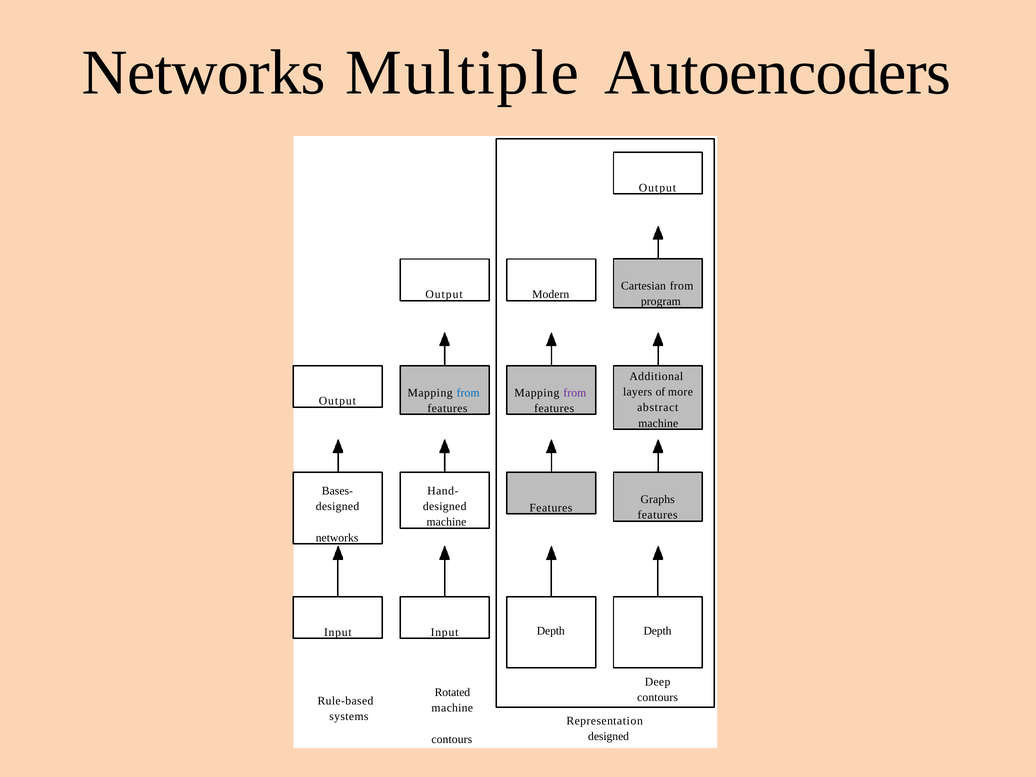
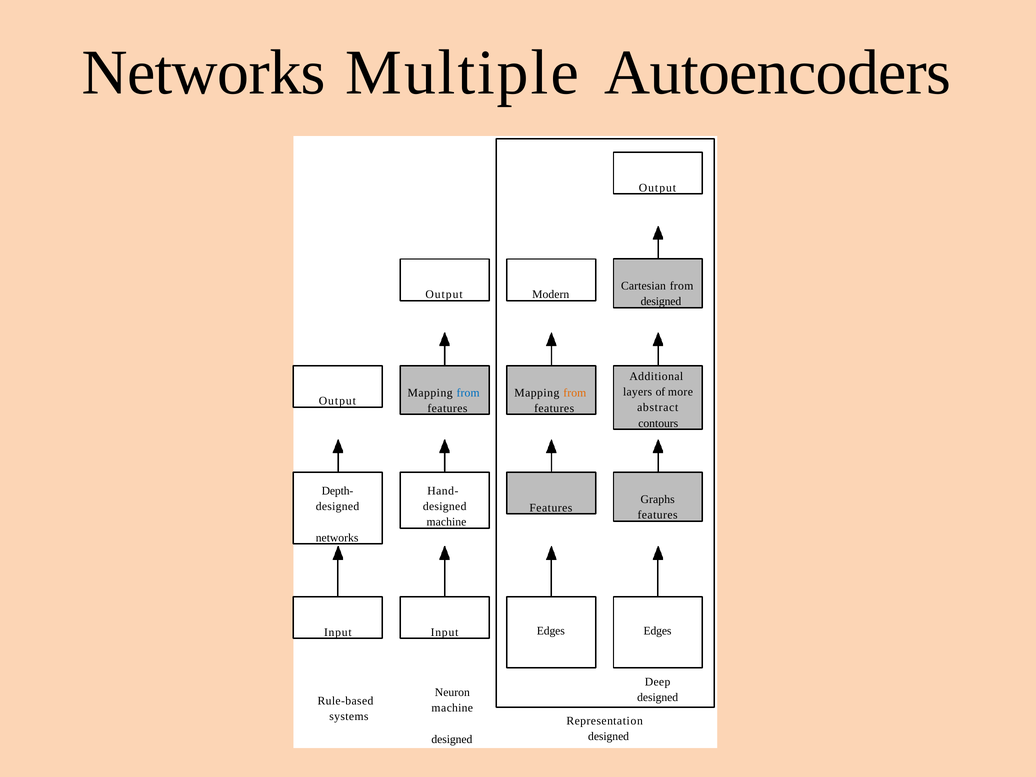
program at (661, 302): program -> designed
from at (575, 393) colour: purple -> orange
machine at (658, 423): machine -> contours
Bases-: Bases- -> Depth-
Depth at (551, 631): Depth -> Edges
Depth at (657, 631): Depth -> Edges
Rotated: Rotated -> Neuron
contours at (658, 697): contours -> designed
contours at (452, 739): contours -> designed
